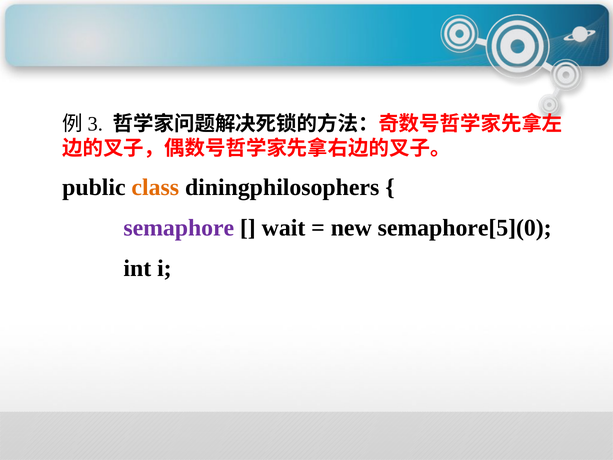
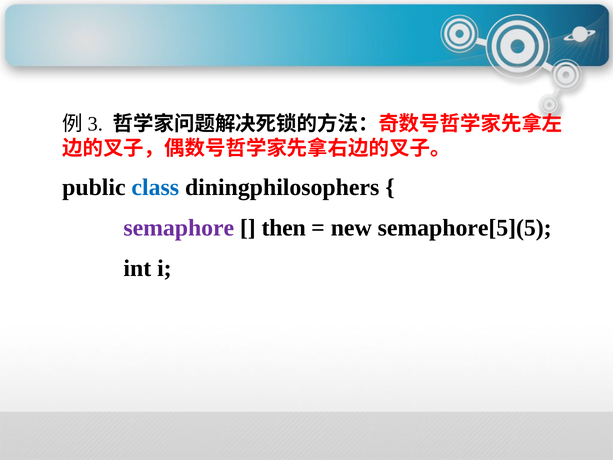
class colour: orange -> blue
wait: wait -> then
semaphore[5](0: semaphore[5](0 -> semaphore[5](5
